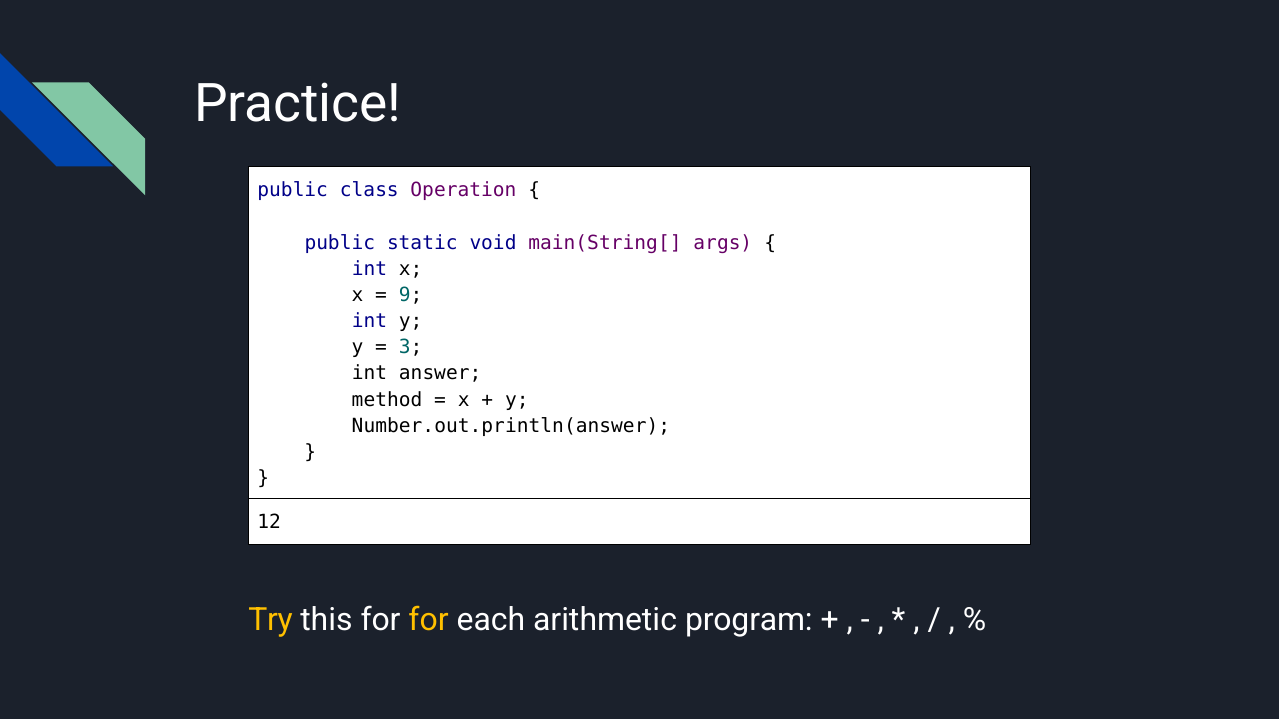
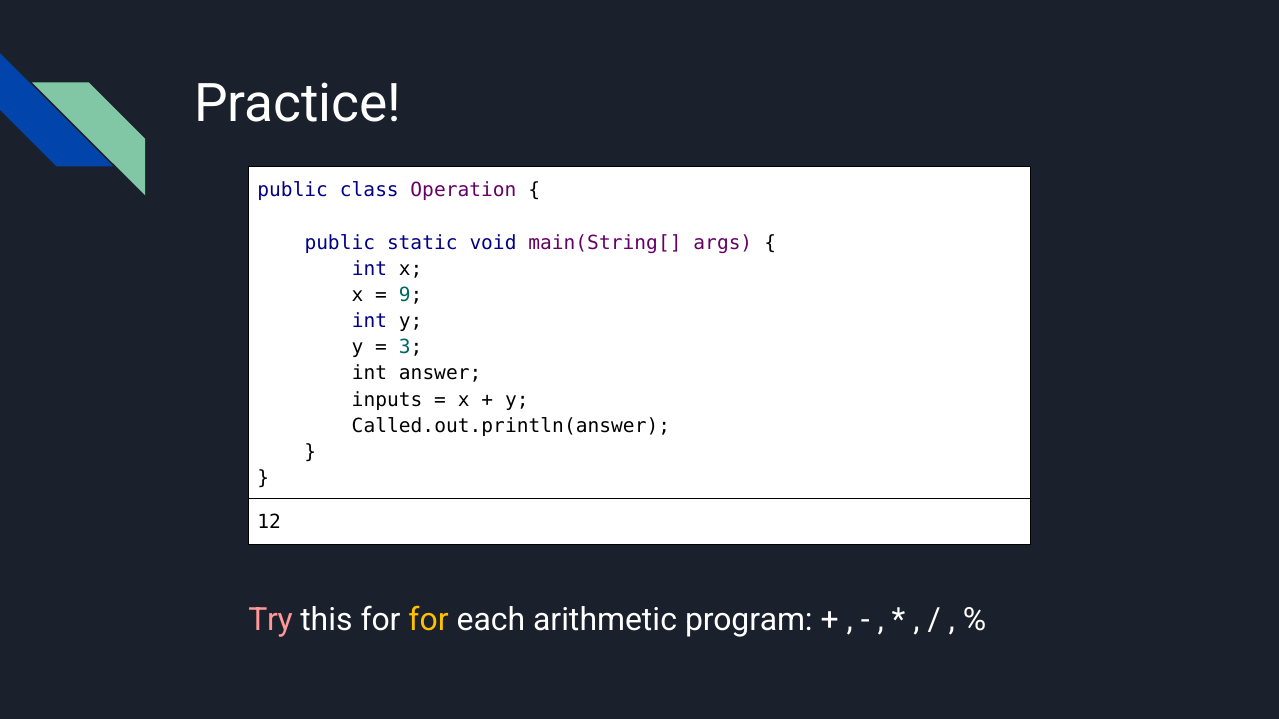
method: method -> inputs
Number.out.println(answer: Number.out.println(answer -> Called.out.println(answer
Try colour: yellow -> pink
